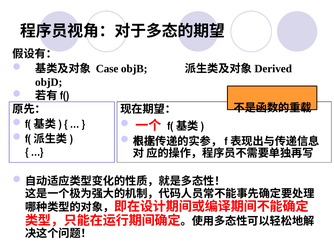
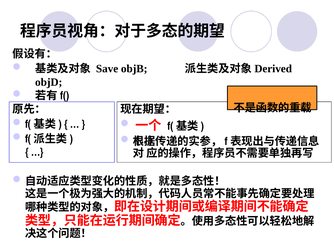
Case: Case -> Save
